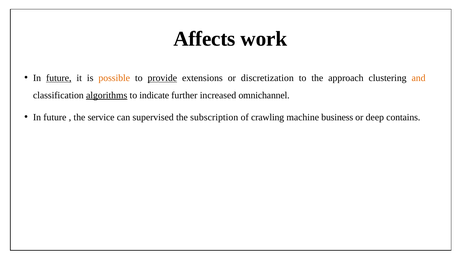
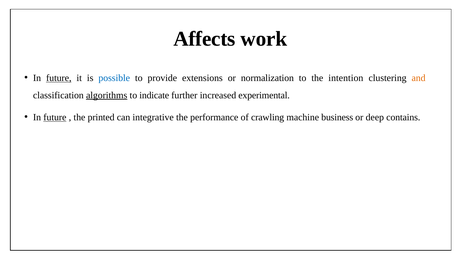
possible colour: orange -> blue
provide underline: present -> none
discretization: discretization -> normalization
approach: approach -> intention
omnichannel: omnichannel -> experimental
future at (55, 117) underline: none -> present
service: service -> printed
supervised: supervised -> integrative
subscription: subscription -> performance
